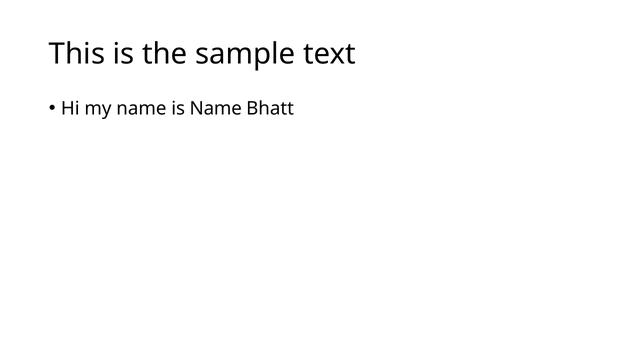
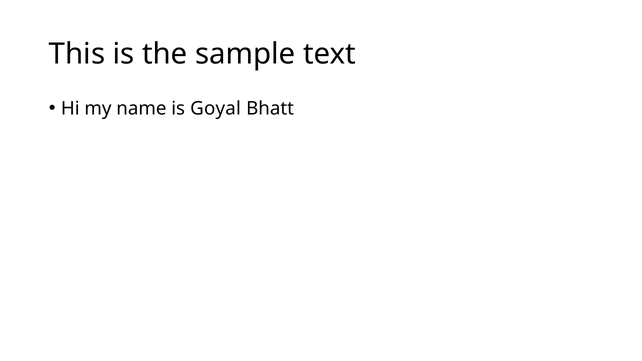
is Name: Name -> Goyal
